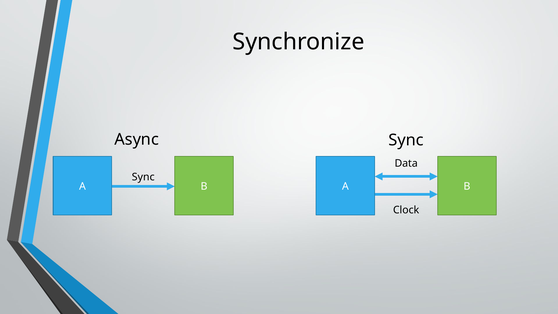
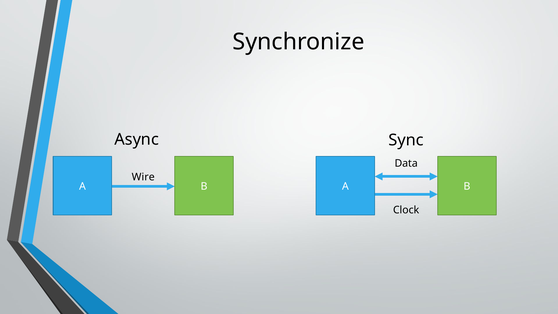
Sync at (143, 177): Sync -> Wire
